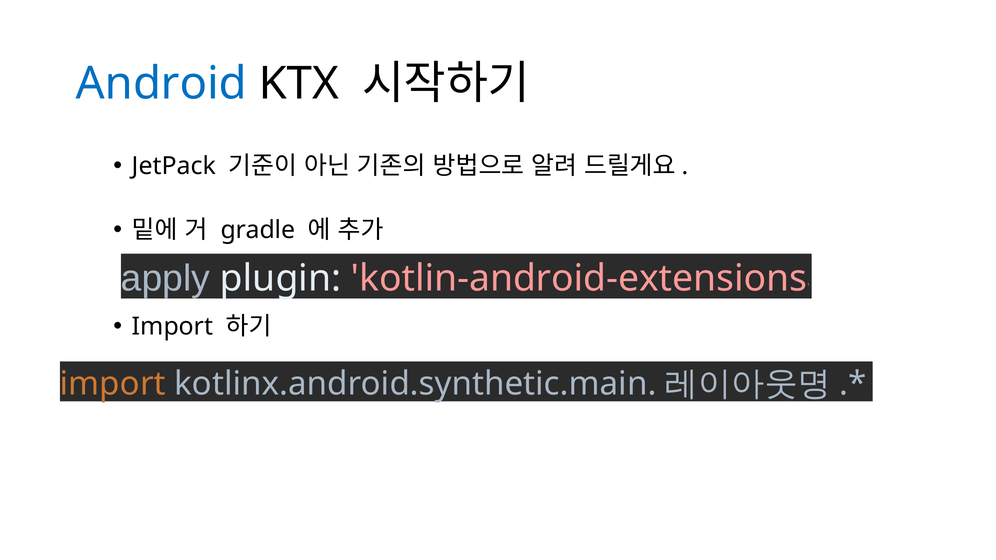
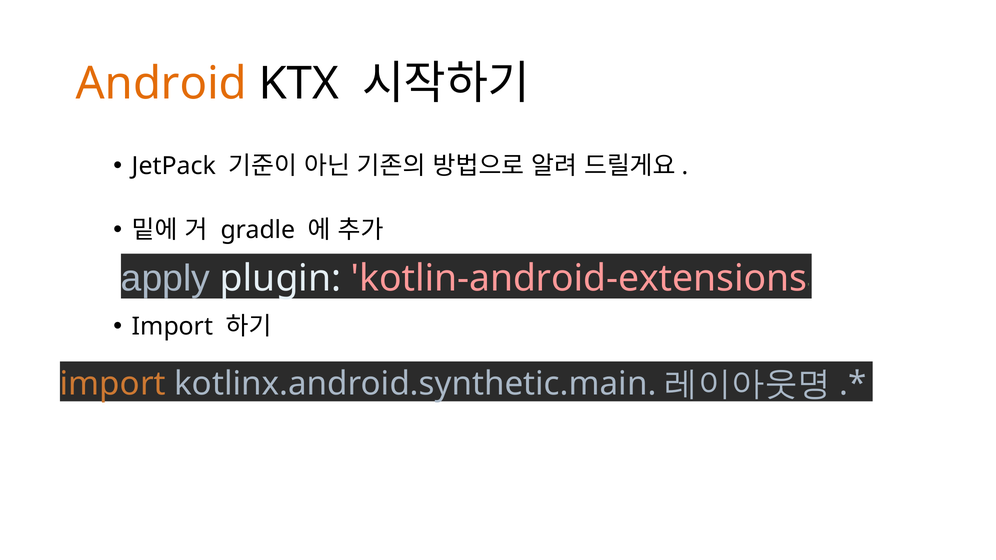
Android colour: blue -> orange
